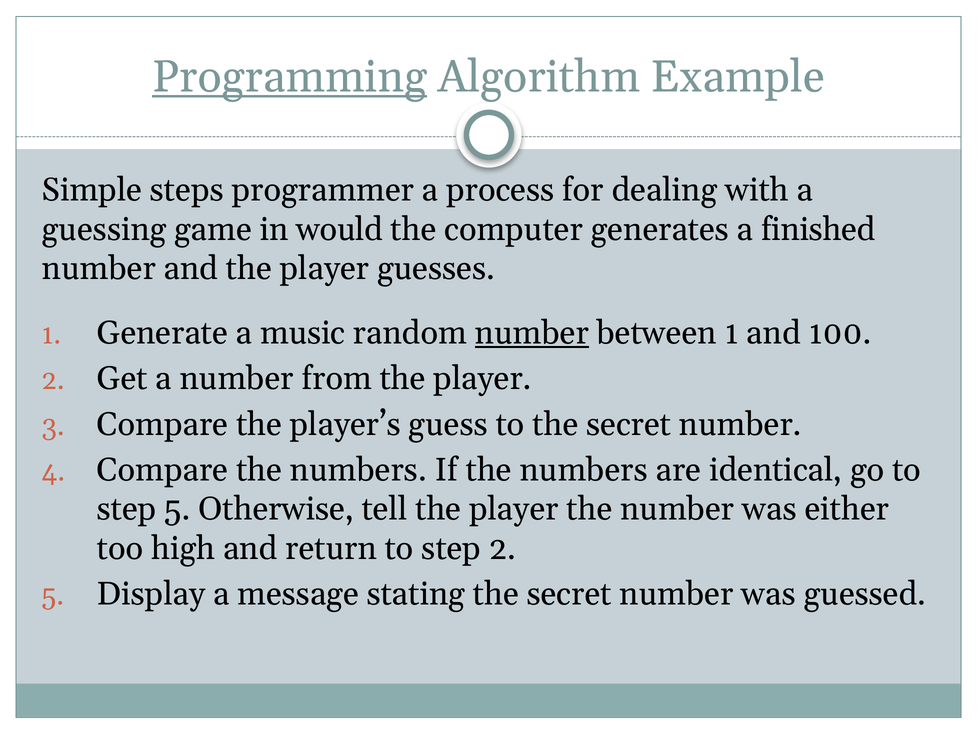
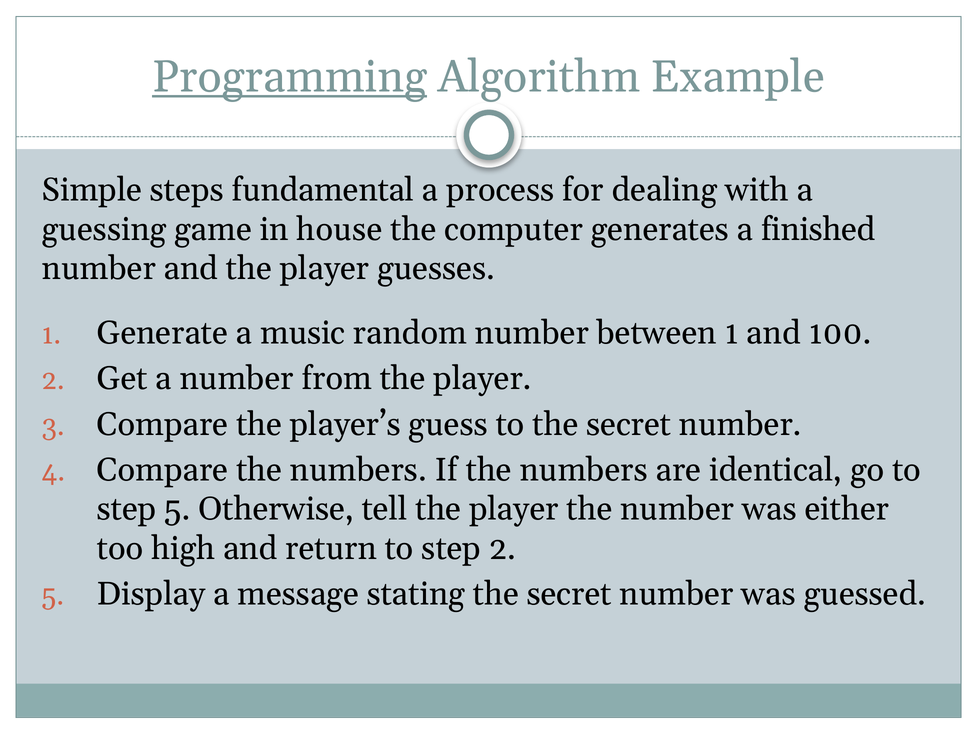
programmer: programmer -> fundamental
would: would -> house
number at (532, 333) underline: present -> none
